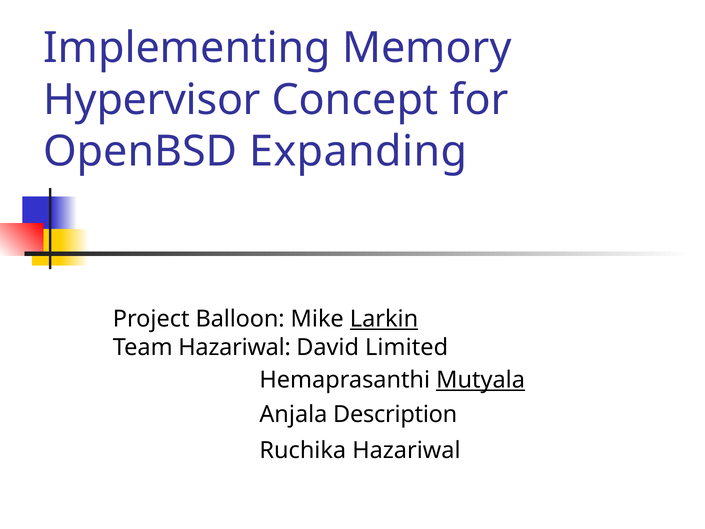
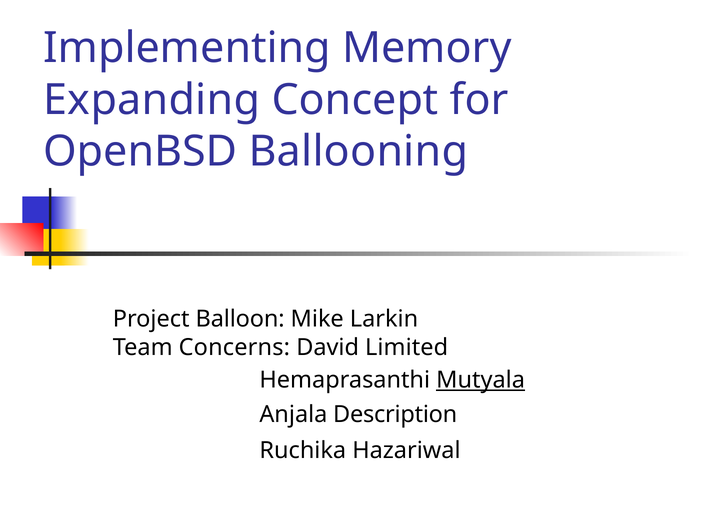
Hypervisor: Hypervisor -> Expanding
Expanding: Expanding -> Ballooning
Larkin underline: present -> none
Team Hazariwal: Hazariwal -> Concerns
